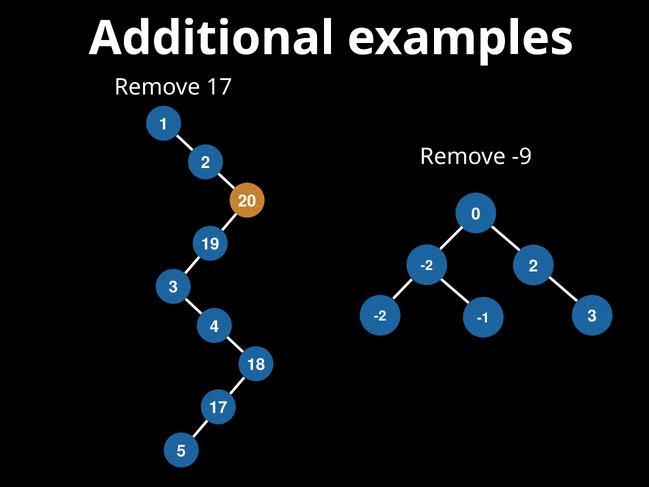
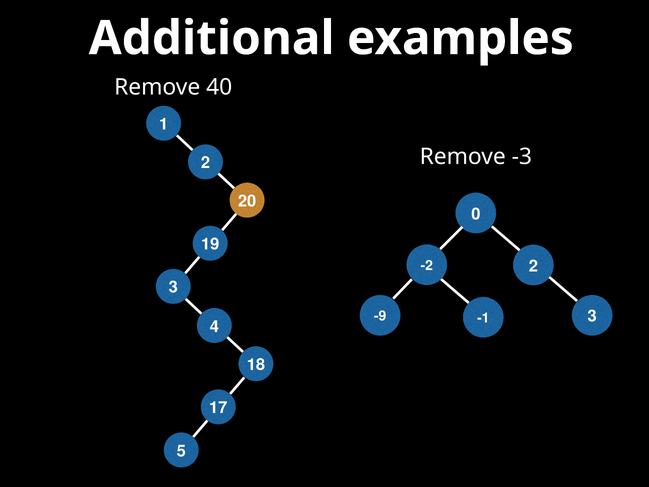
Remove 17: 17 -> 40
-9: -9 -> -3
-2 at (380, 316): -2 -> -9
